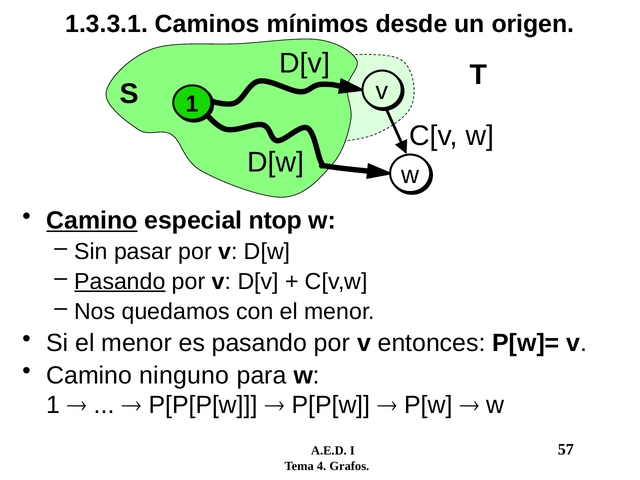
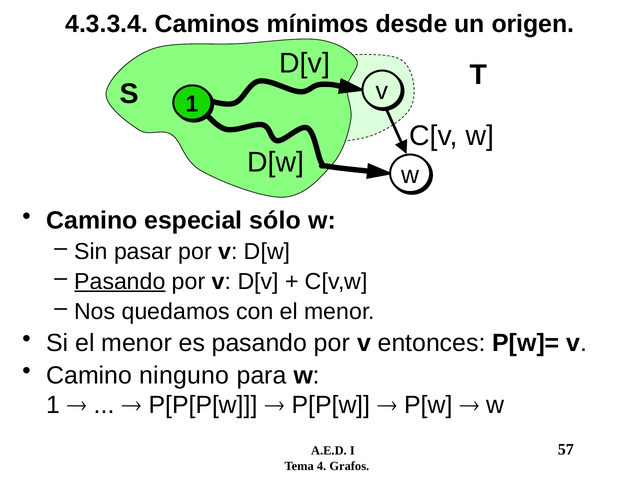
1.3.3.1: 1.3.3.1 -> 4.3.3.4
Camino at (92, 220) underline: present -> none
ntop: ntop -> sólo
